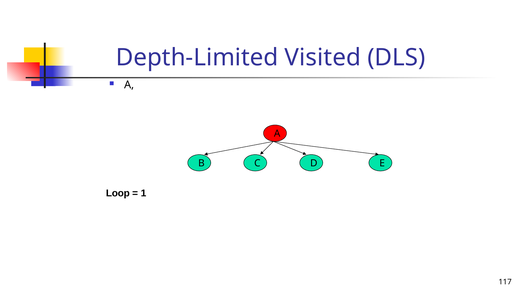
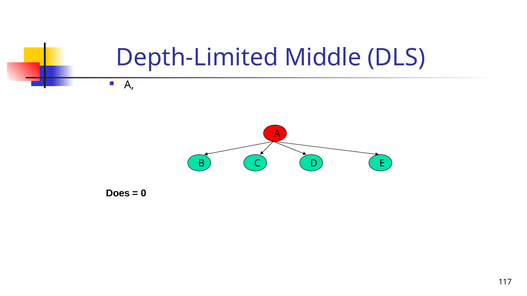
Visited: Visited -> Middle
Loop: Loop -> Does
1: 1 -> 0
